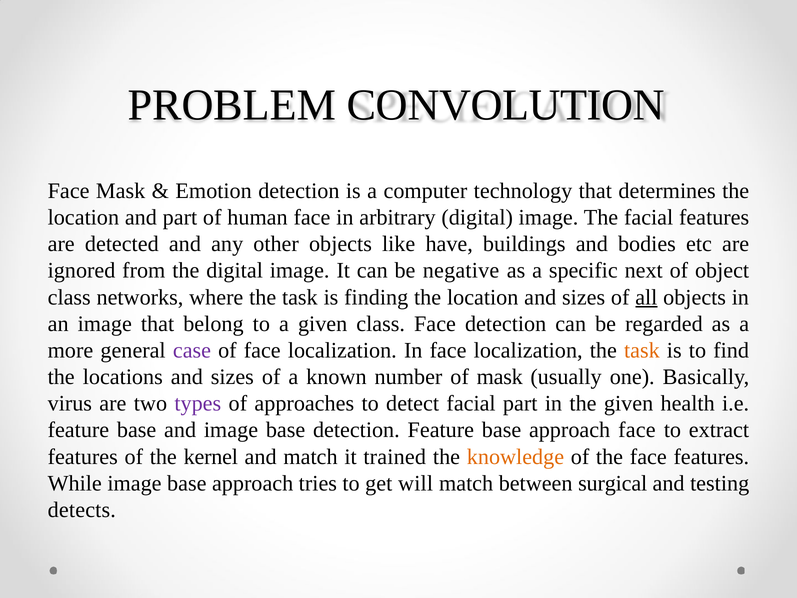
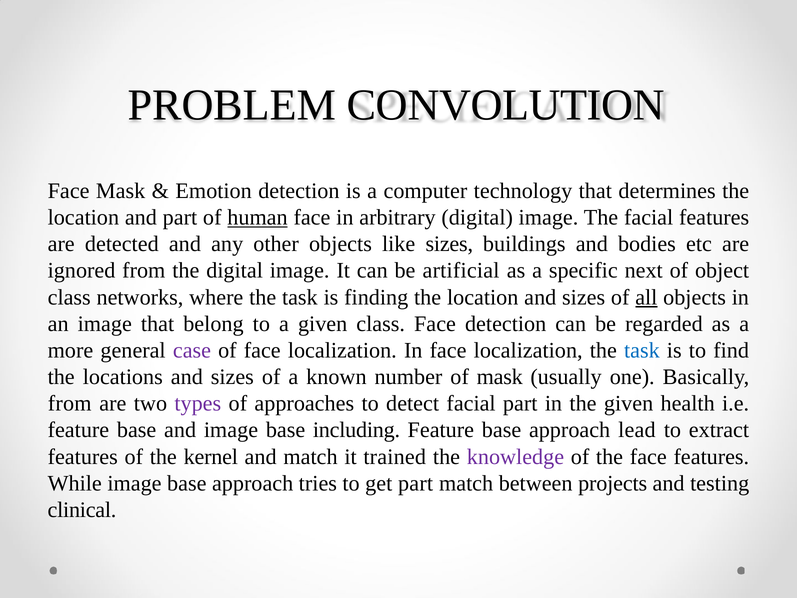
human underline: none -> present
like have: have -> sizes
negative: negative -> artificial
task at (642, 350) colour: orange -> blue
virus at (70, 403): virus -> from
base detection: detection -> including
approach face: face -> lead
knowledge colour: orange -> purple
get will: will -> part
surgical: surgical -> projects
detects: detects -> clinical
